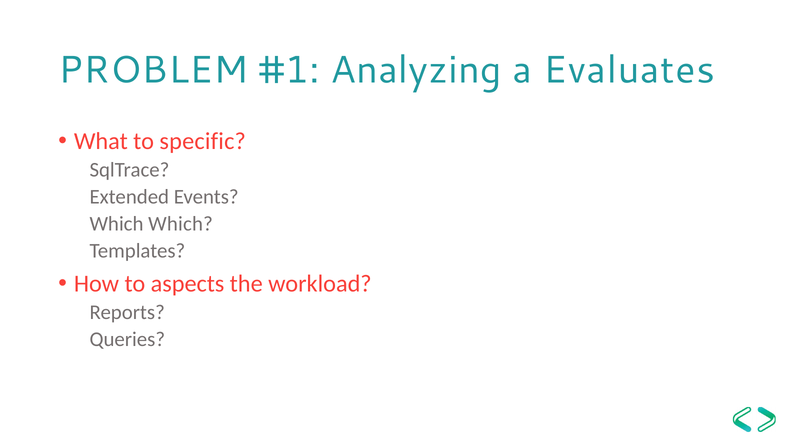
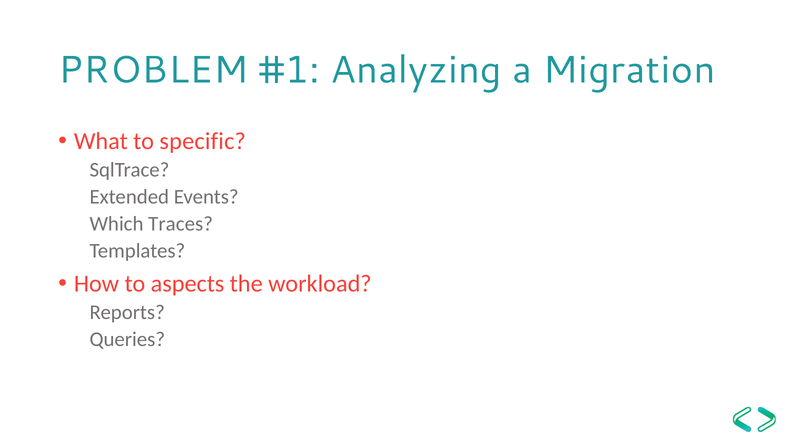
Evaluates: Evaluates -> Migration
Which Which: Which -> Traces
